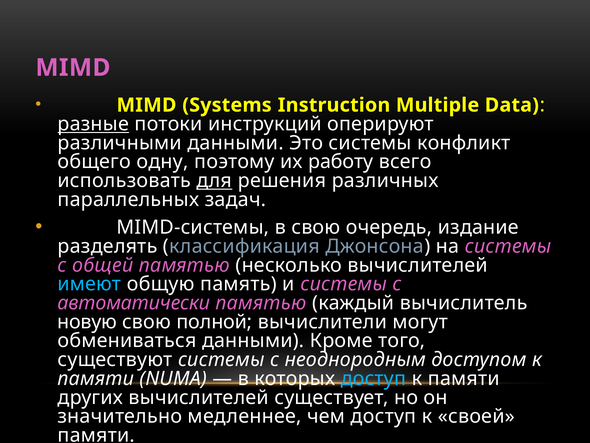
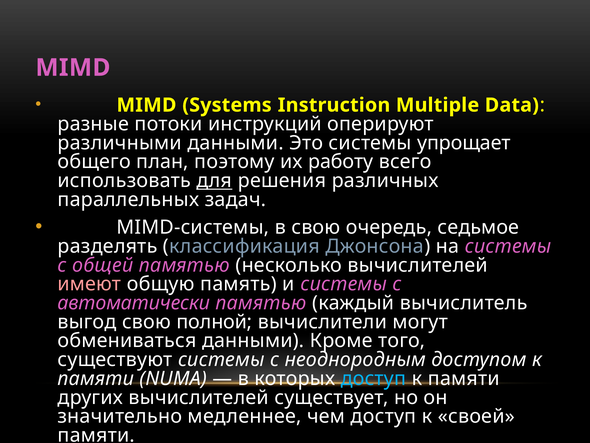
разные underline: present -> none
конфликт: конфликт -> упрощает
одну: одну -> план
издание: издание -> седьмое
имеют colour: light blue -> pink
новую: новую -> выгод
